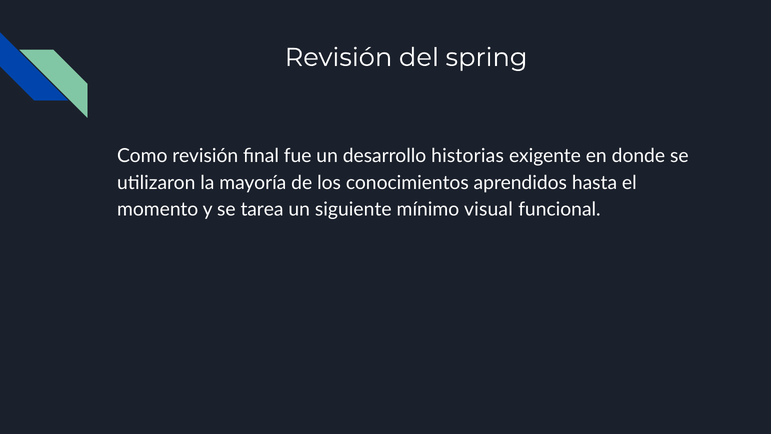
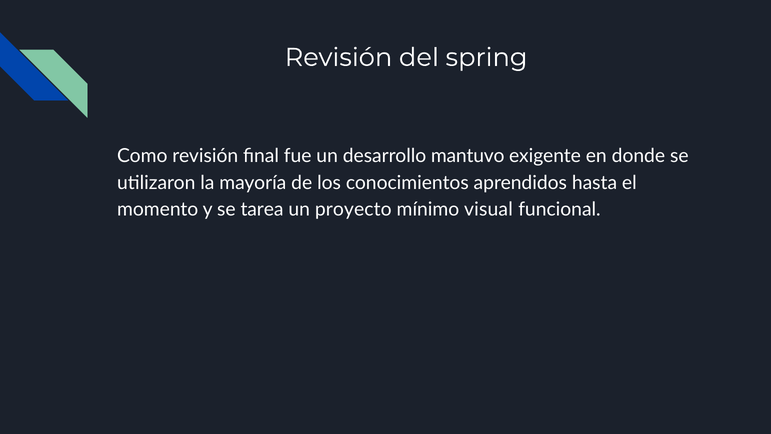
historias: historias -> mantuvo
siguiente: siguiente -> proyecto
